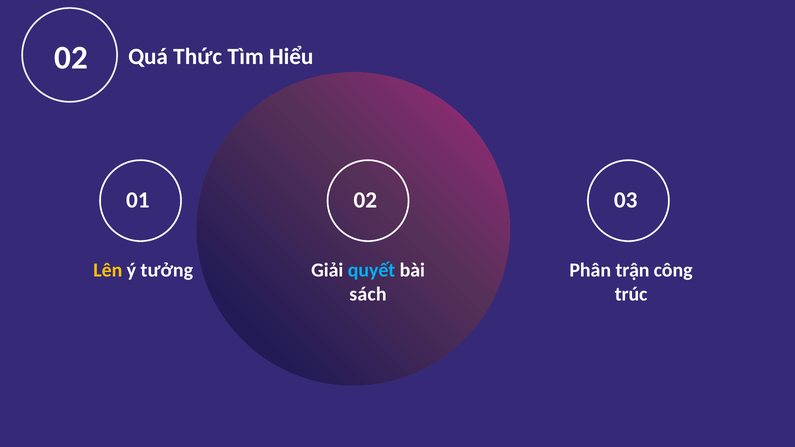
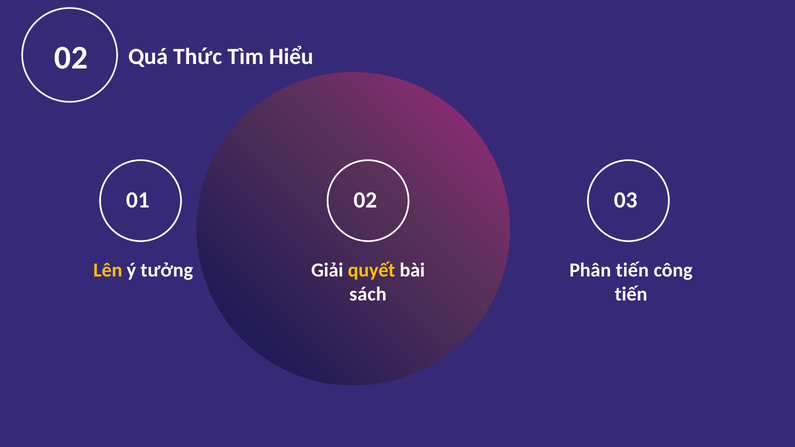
quyết colour: light blue -> yellow
Phân trận: trận -> tiến
trúc at (631, 294): trúc -> tiến
